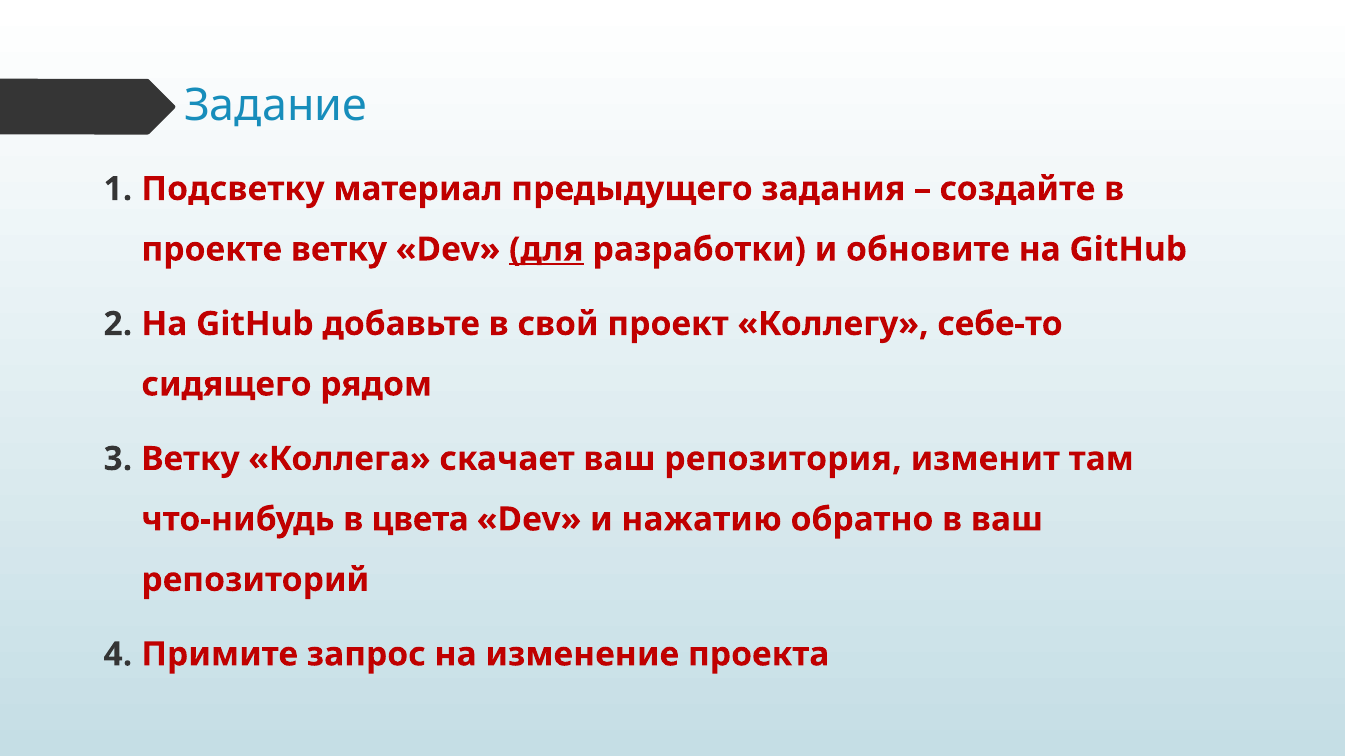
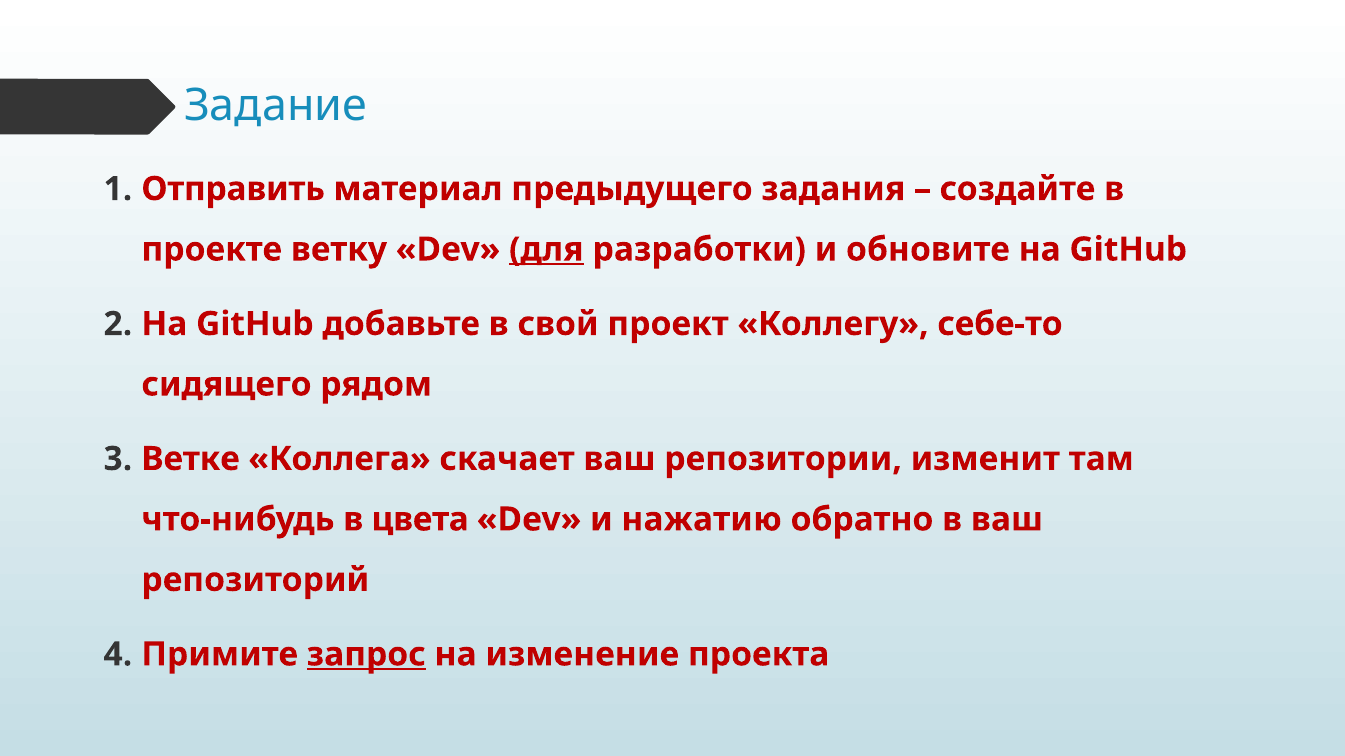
Подсветку: Подсветку -> Отправить
Ветку at (191, 459): Ветку -> Ветке
репозитория: репозитория -> репозитории
запрос underline: none -> present
